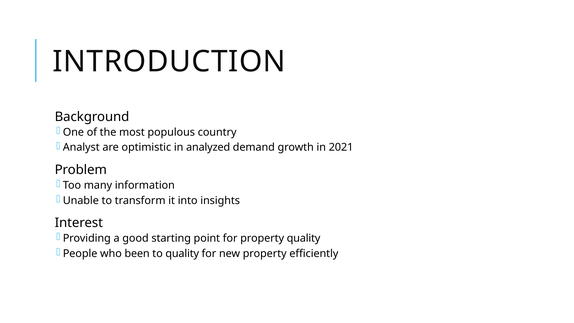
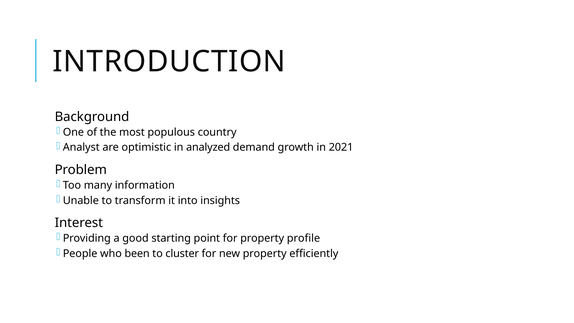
property quality: quality -> profile
to quality: quality -> cluster
